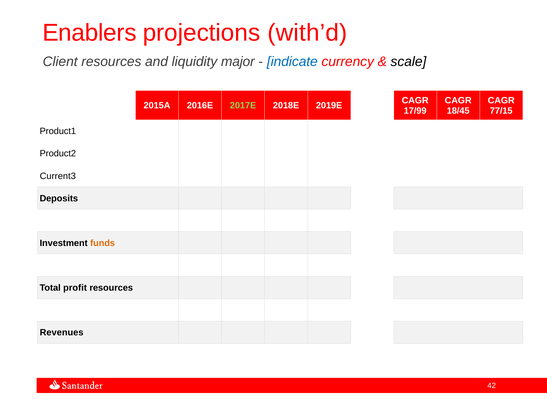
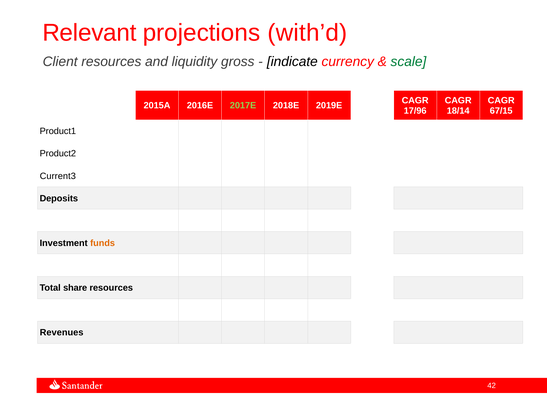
Enablers: Enablers -> Relevant
major: major -> gross
indicate colour: blue -> black
scale colour: black -> green
17/99: 17/99 -> 17/96
18/45: 18/45 -> 18/14
77/15: 77/15 -> 67/15
profit: profit -> share
